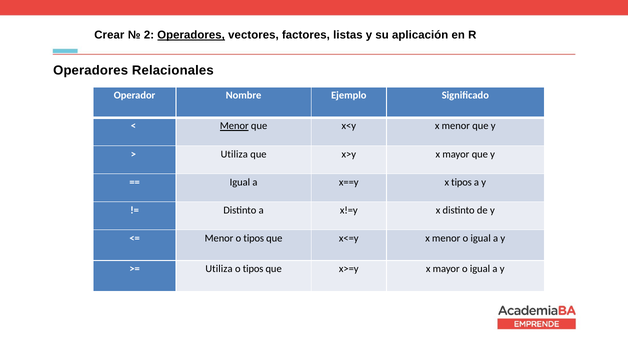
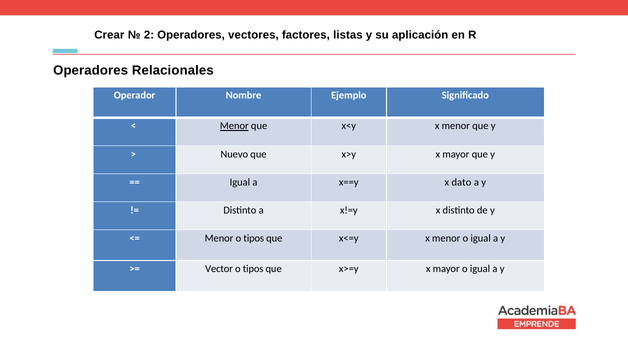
Operadores at (191, 35) underline: present -> none
Utiliza at (234, 154): Utiliza -> Nuevo
x tipos: tipos -> dato
Utiliza at (219, 268): Utiliza -> Vector
